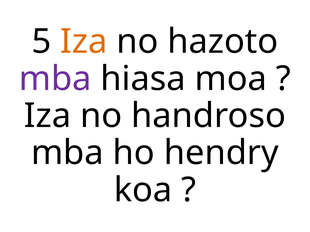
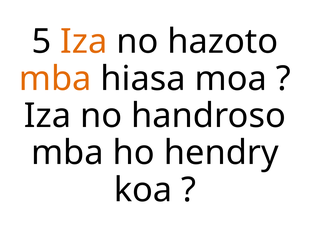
mba at (55, 79) colour: purple -> orange
